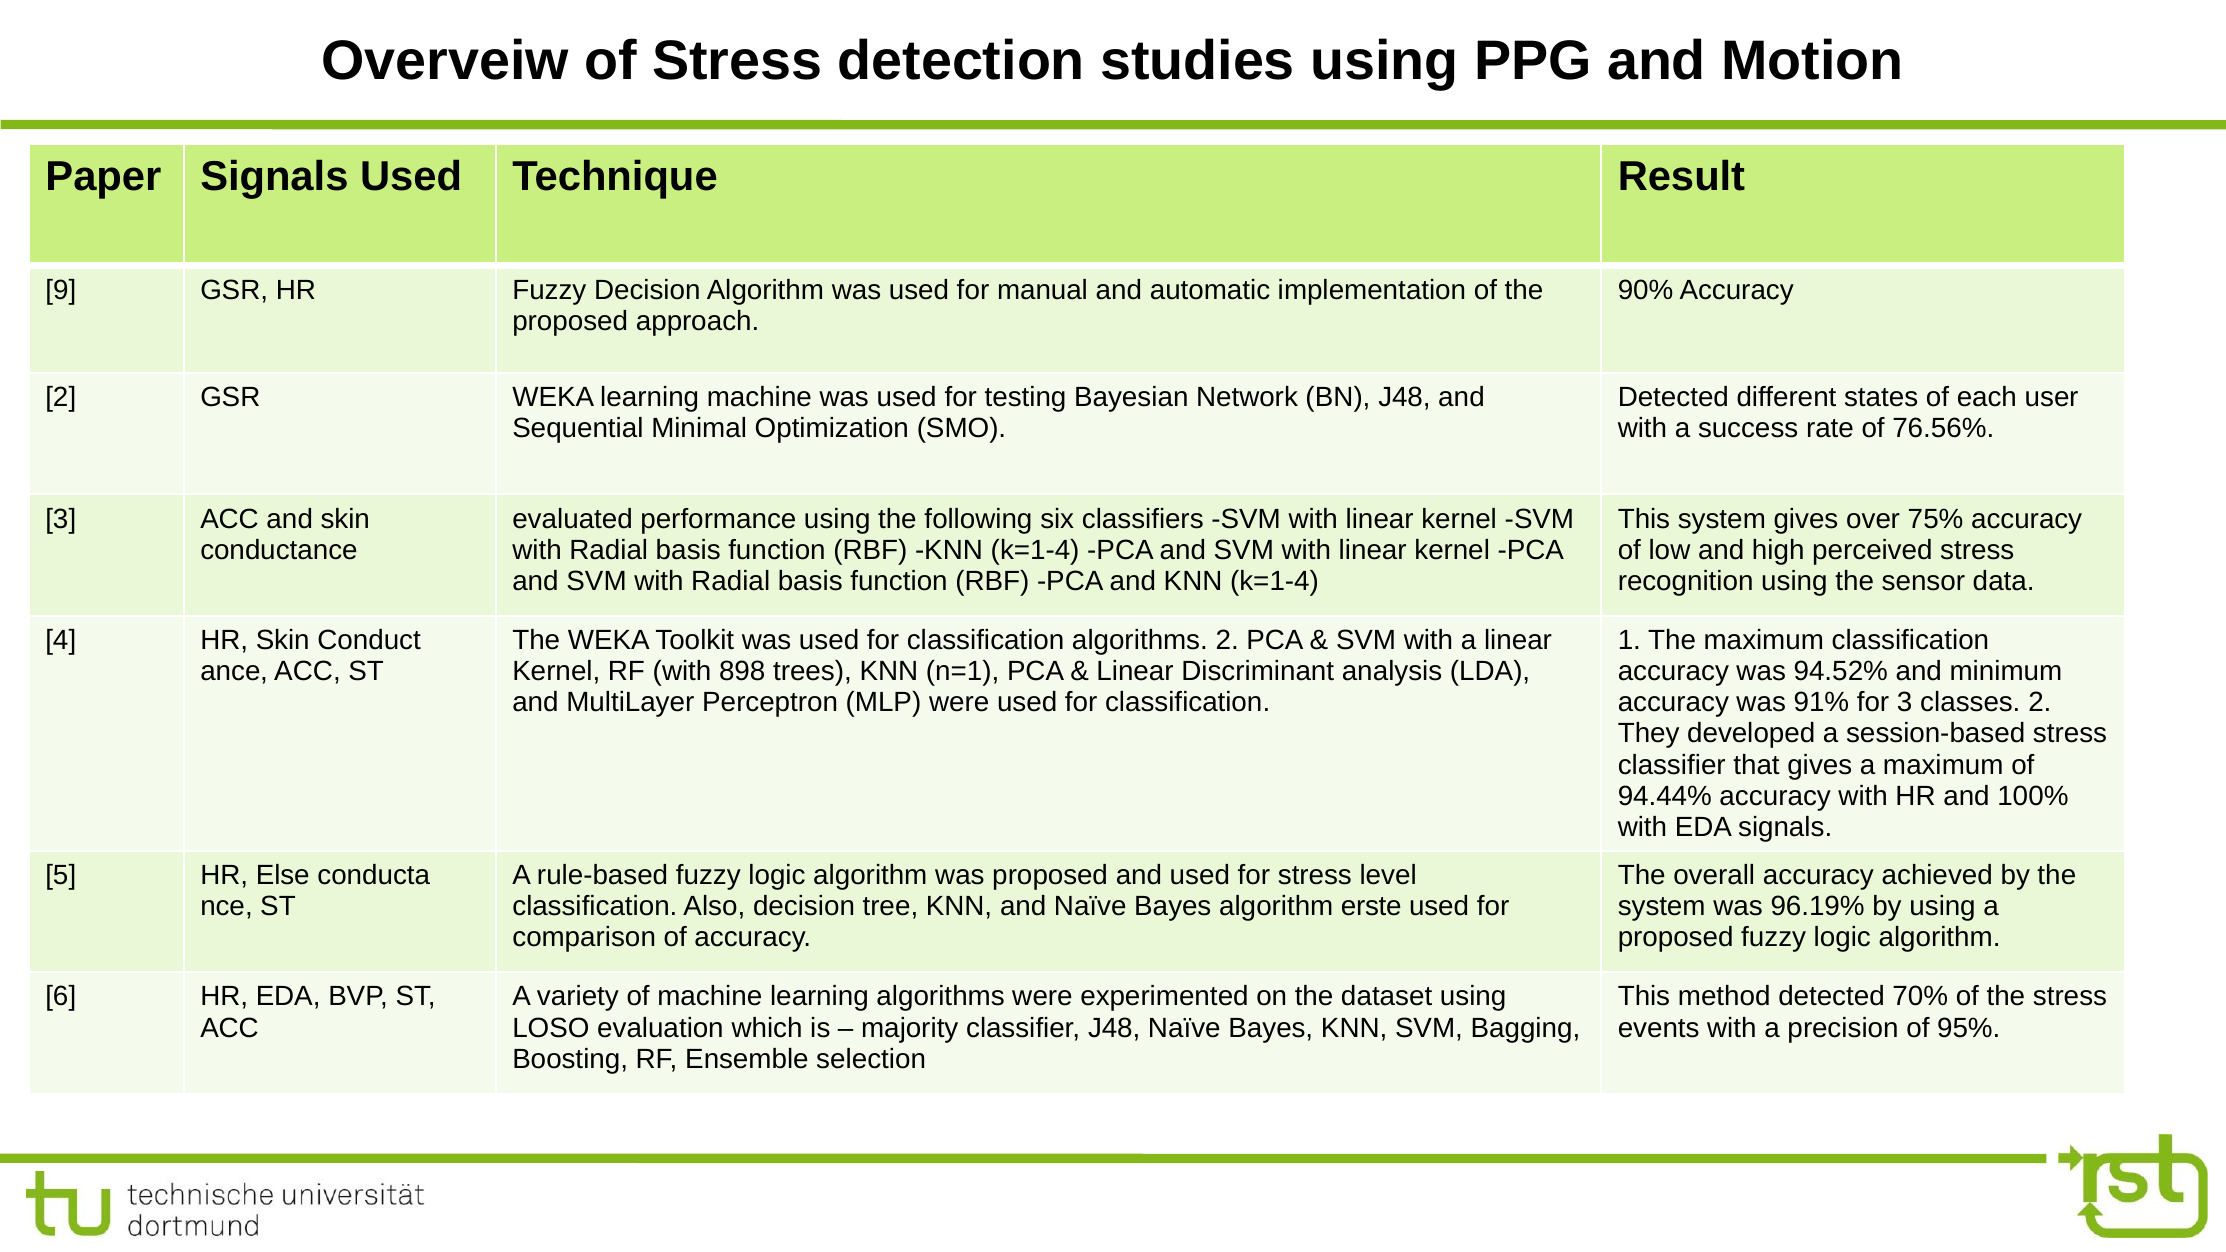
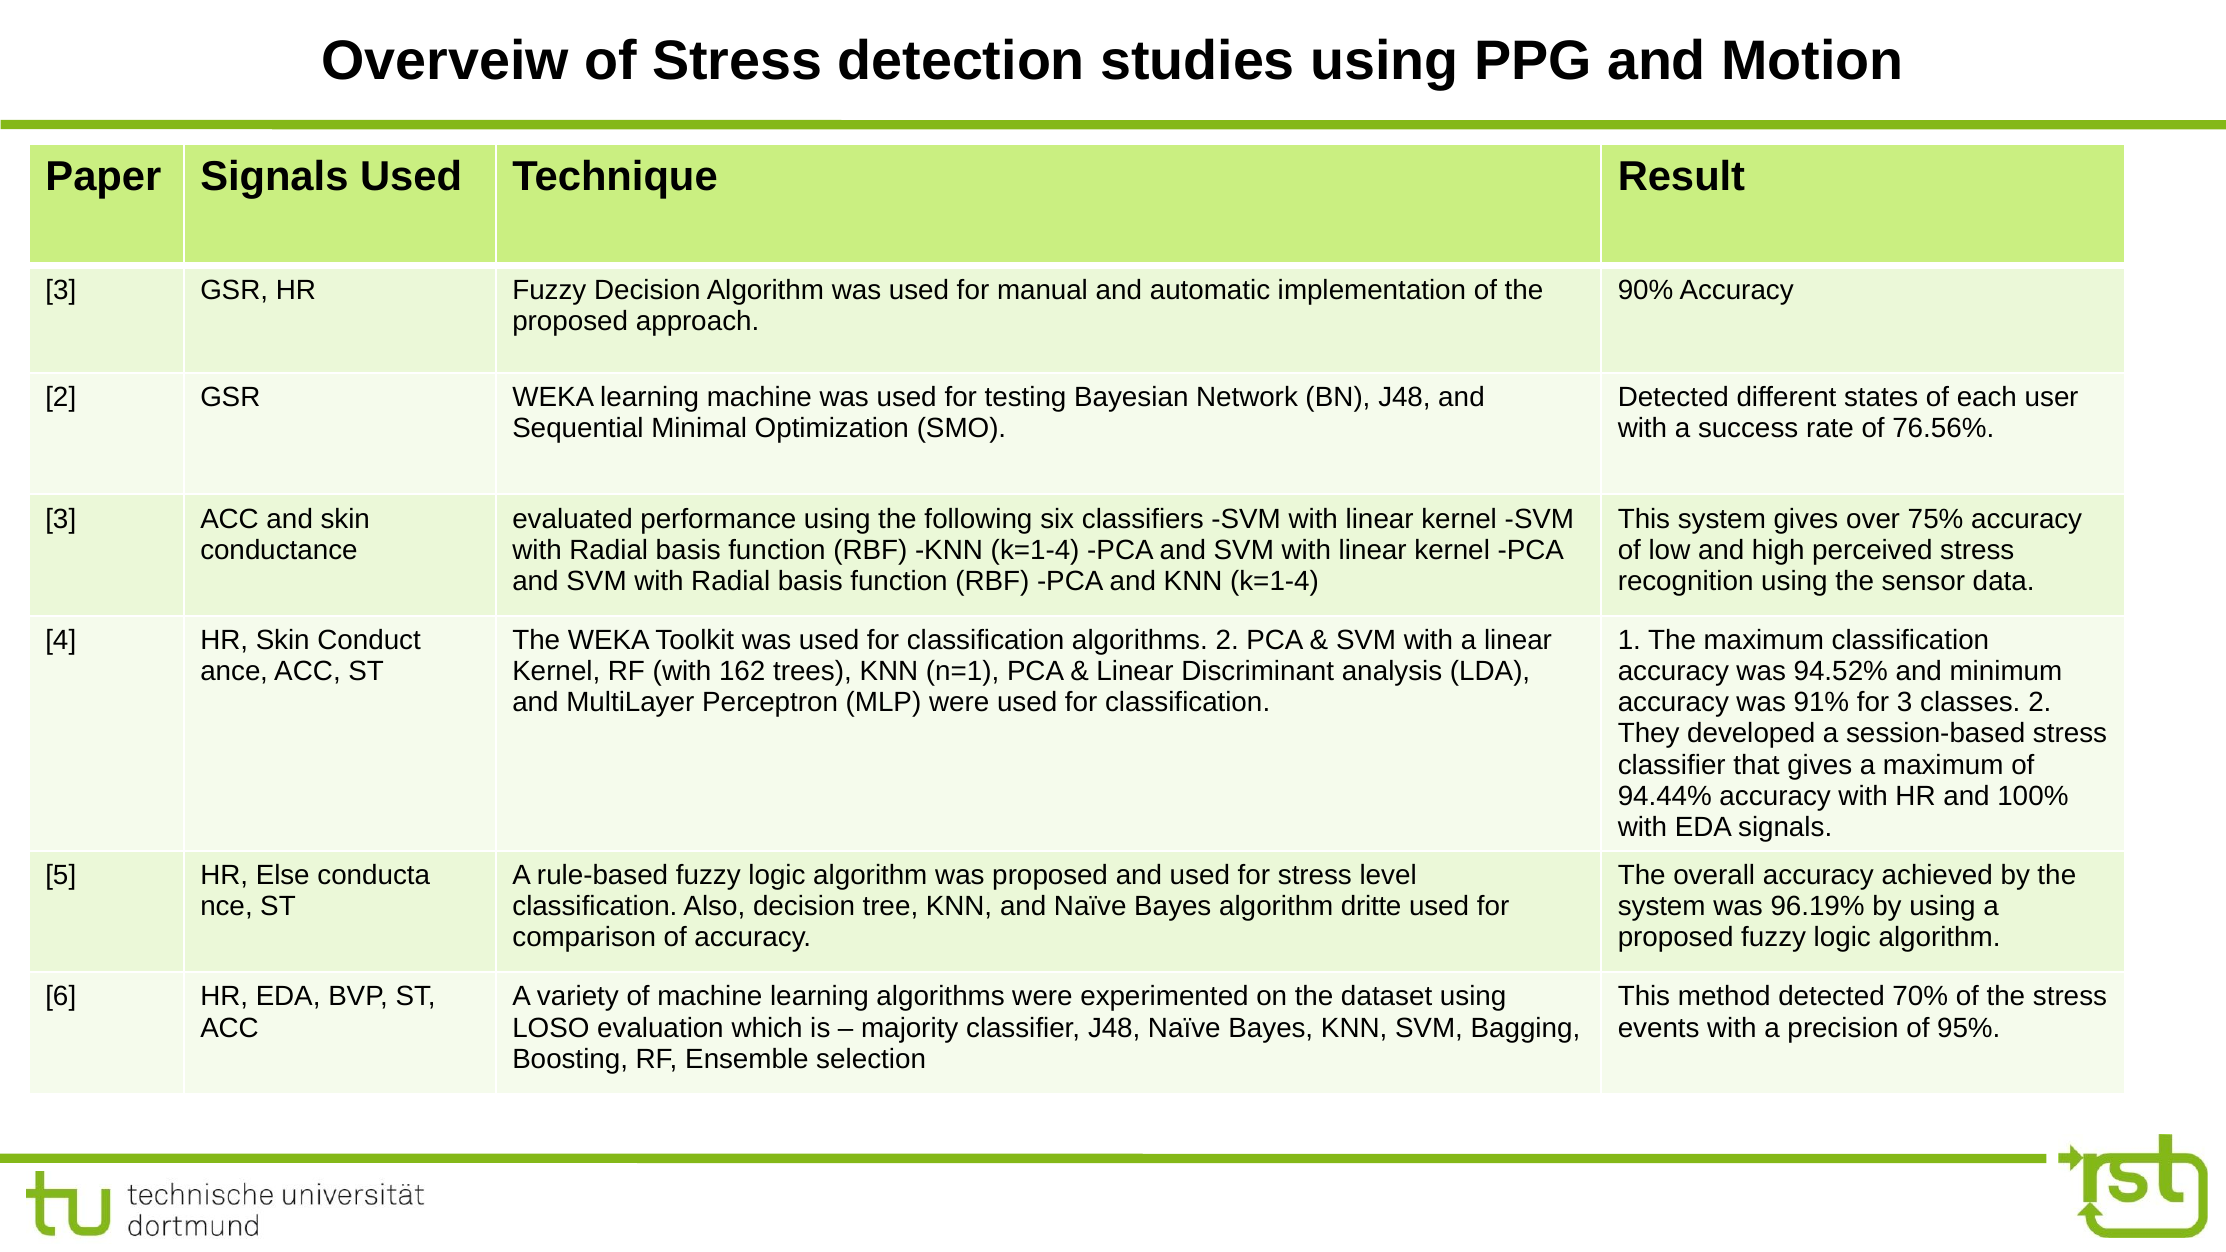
9 at (61, 290): 9 -> 3
898: 898 -> 162
erste: erste -> dritte
